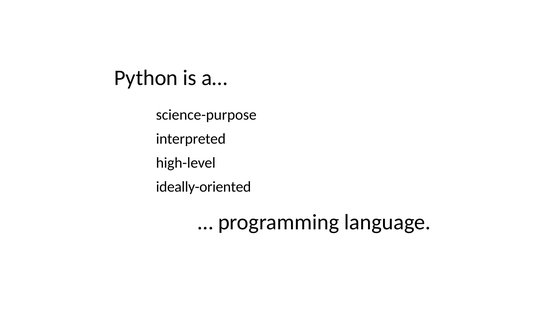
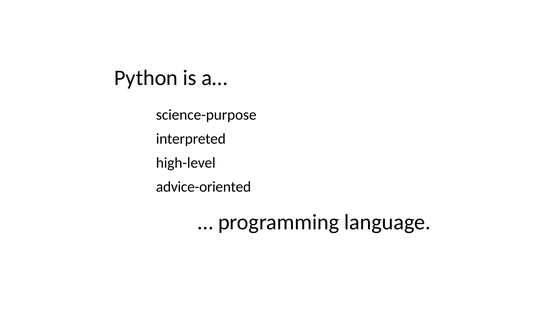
ideally-oriented: ideally-oriented -> advice-oriented
